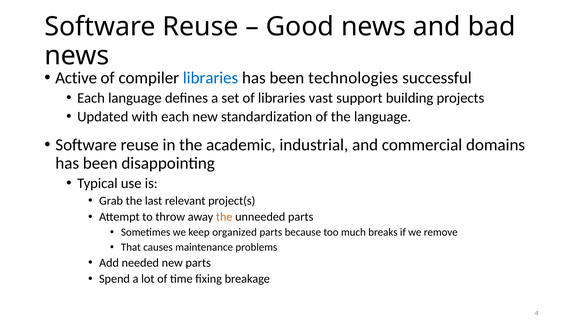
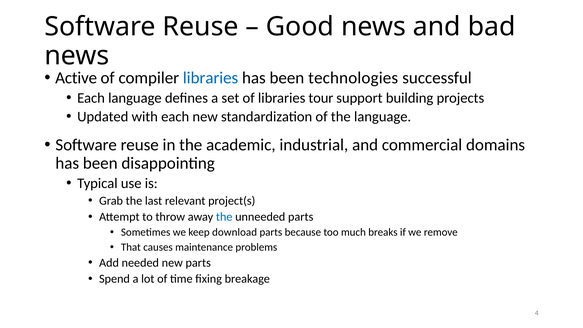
vast: vast -> tour
the at (224, 217) colour: orange -> blue
organized: organized -> download
